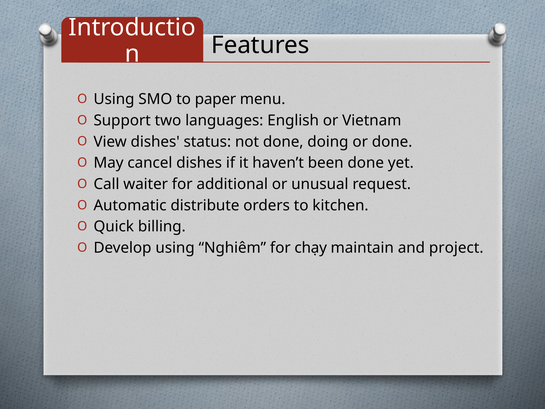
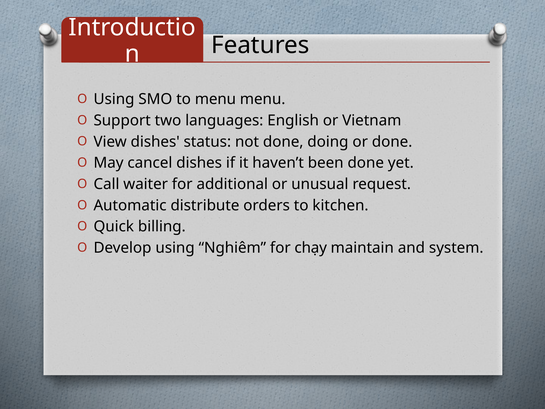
to paper: paper -> menu
project: project -> system
